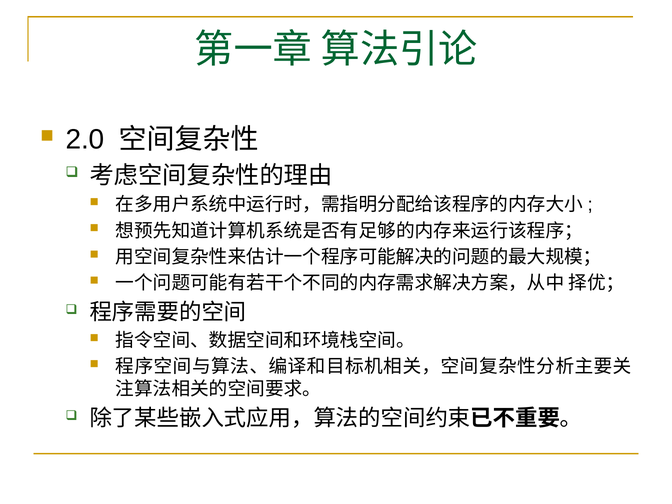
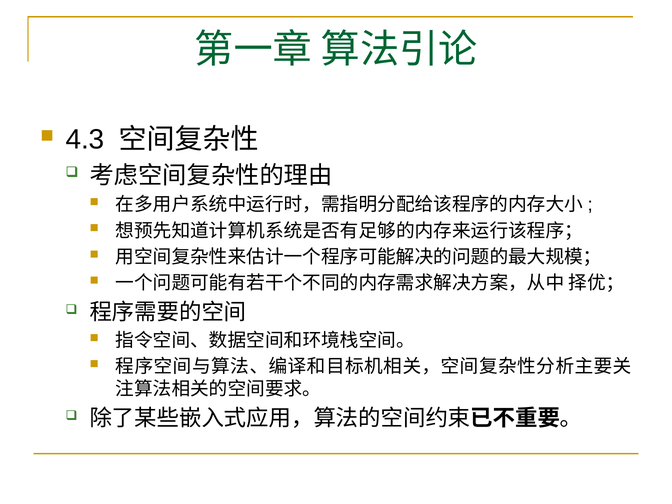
2.0: 2.0 -> 4.3
